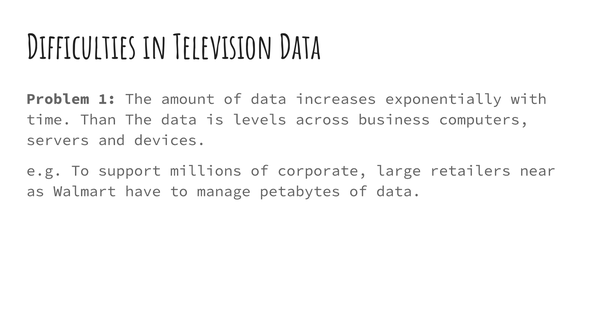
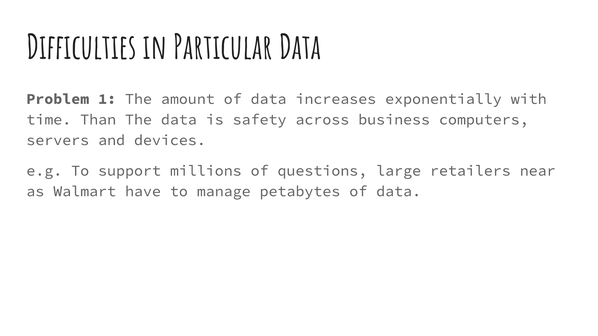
Television: Television -> Particular
levels: levels -> safety
corporate: corporate -> questions
